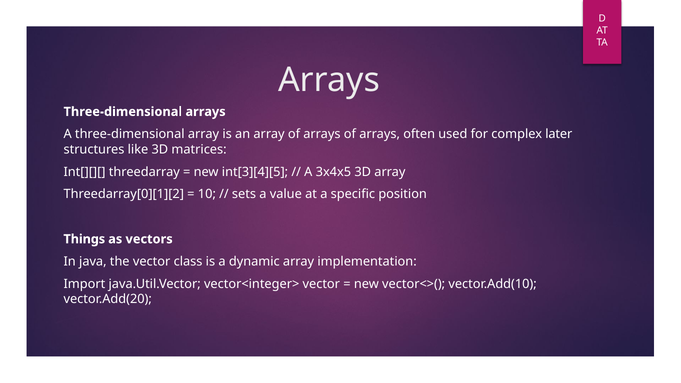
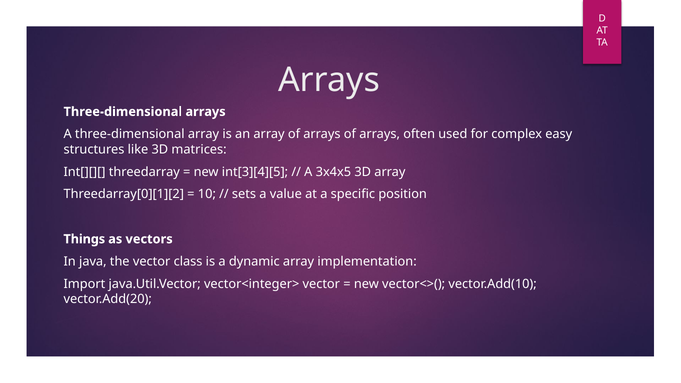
later: later -> easy
